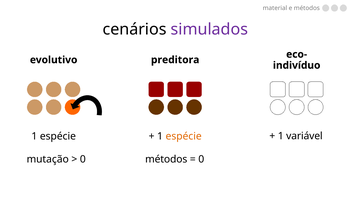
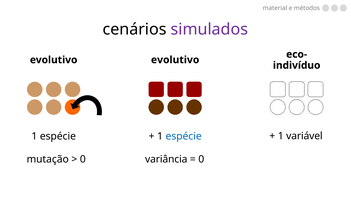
evolutivo preditora: preditora -> evolutivo
espécie at (184, 136) colour: orange -> blue
0 métodos: métodos -> variância
